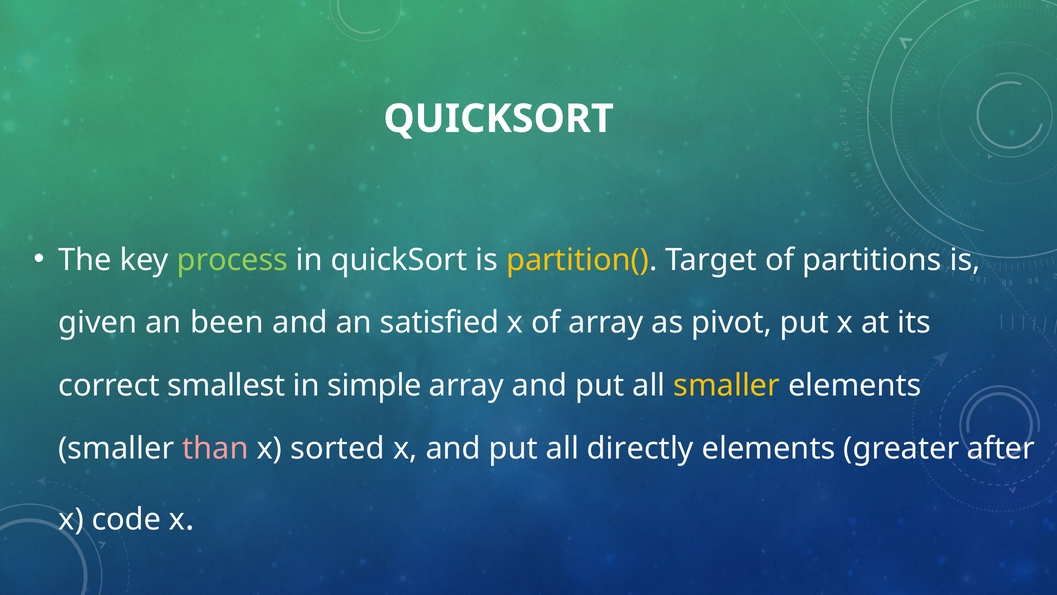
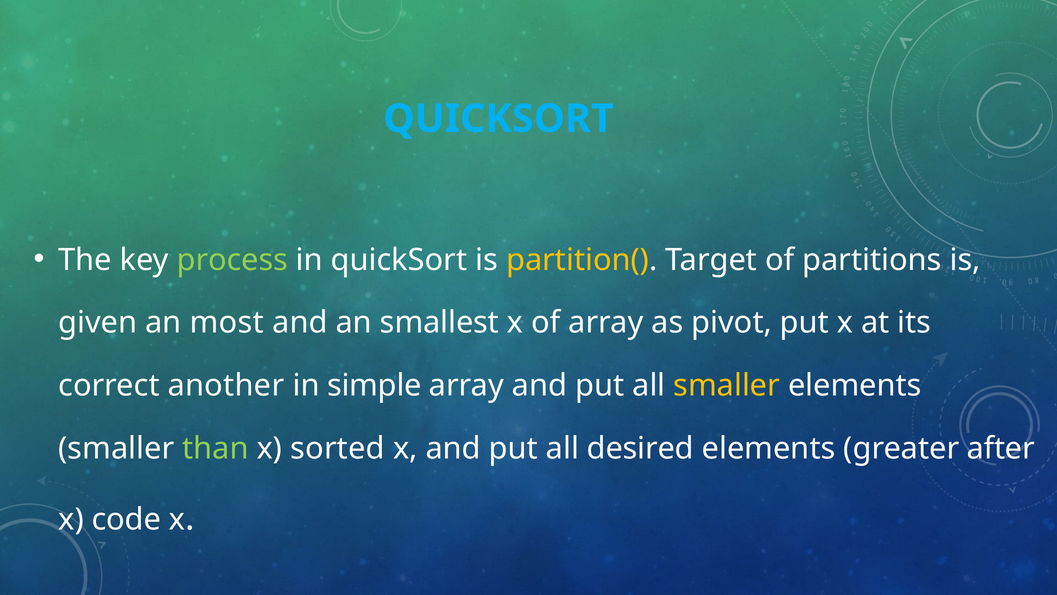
QUICKSORT at (499, 119) colour: white -> light blue
been: been -> most
satisfied: satisfied -> smallest
smallest: smallest -> another
than colour: pink -> light green
directly: directly -> desired
